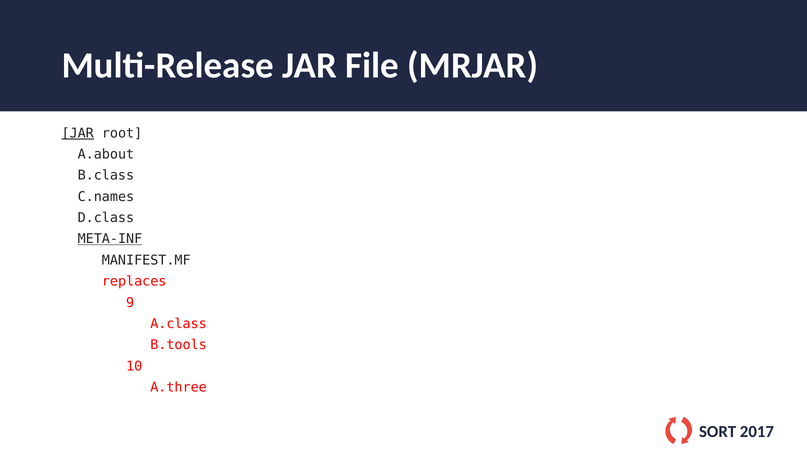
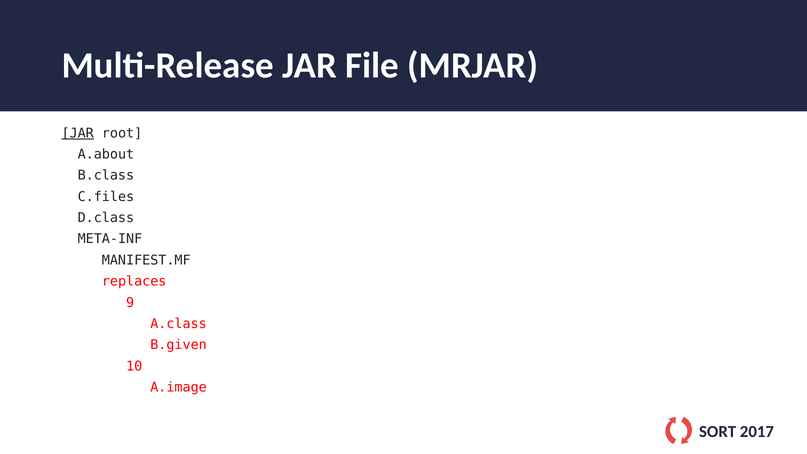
C.names: C.names -> C.files
META-INF underline: present -> none
B.tools: B.tools -> B.given
A.three: A.three -> A.image
